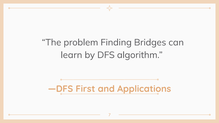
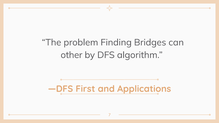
learn: learn -> other
